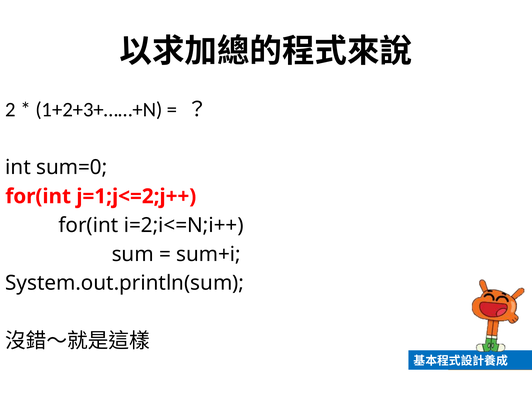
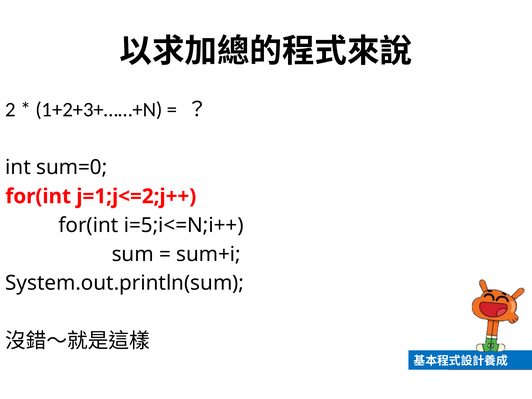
i=2;i<=N;i++: i=2;i<=N;i++ -> i=5;i<=N;i++
